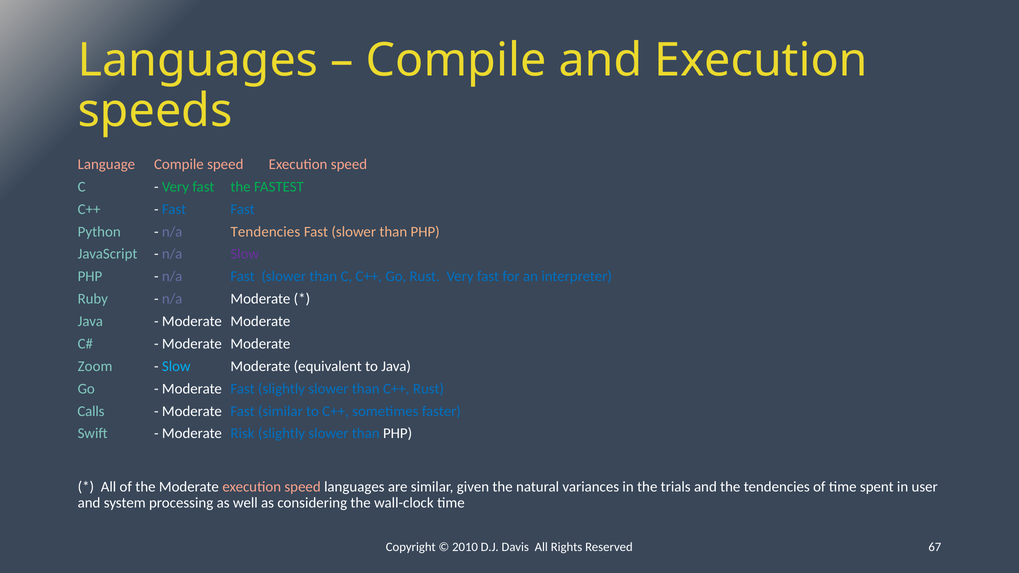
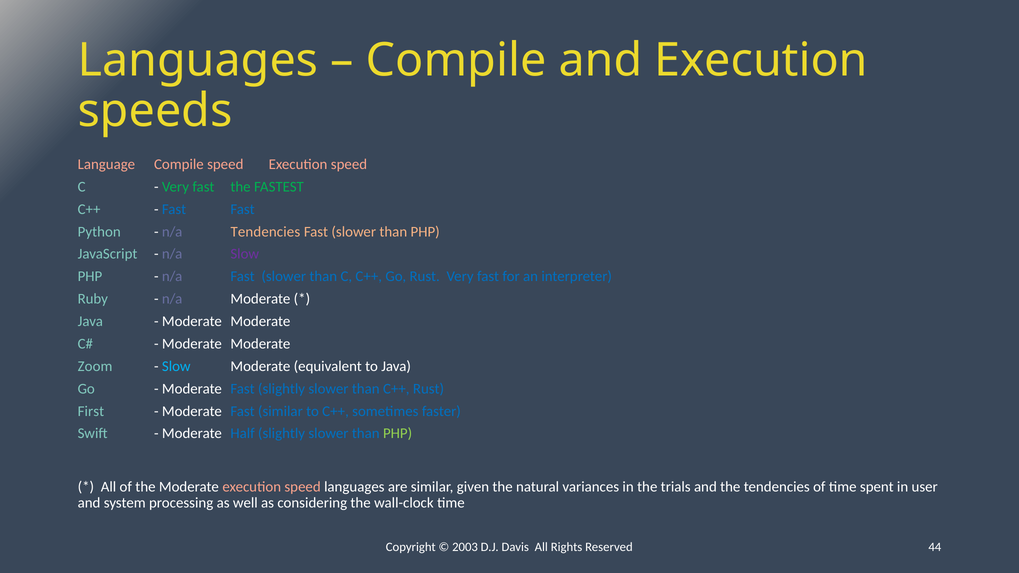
Calls: Calls -> First
Risk: Risk -> Half
PHP at (398, 434) colour: white -> light green
2010: 2010 -> 2003
67: 67 -> 44
